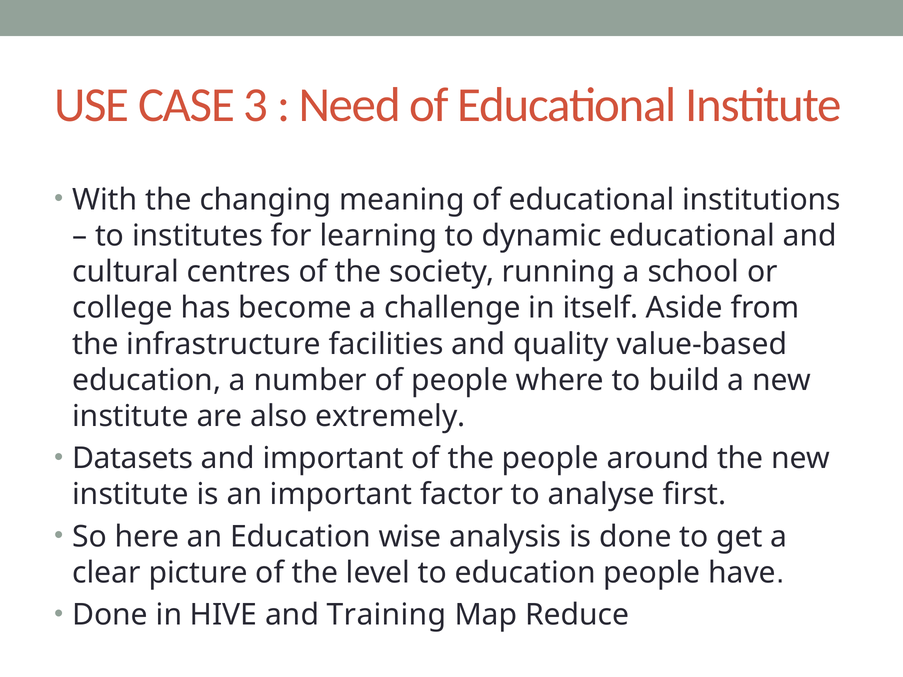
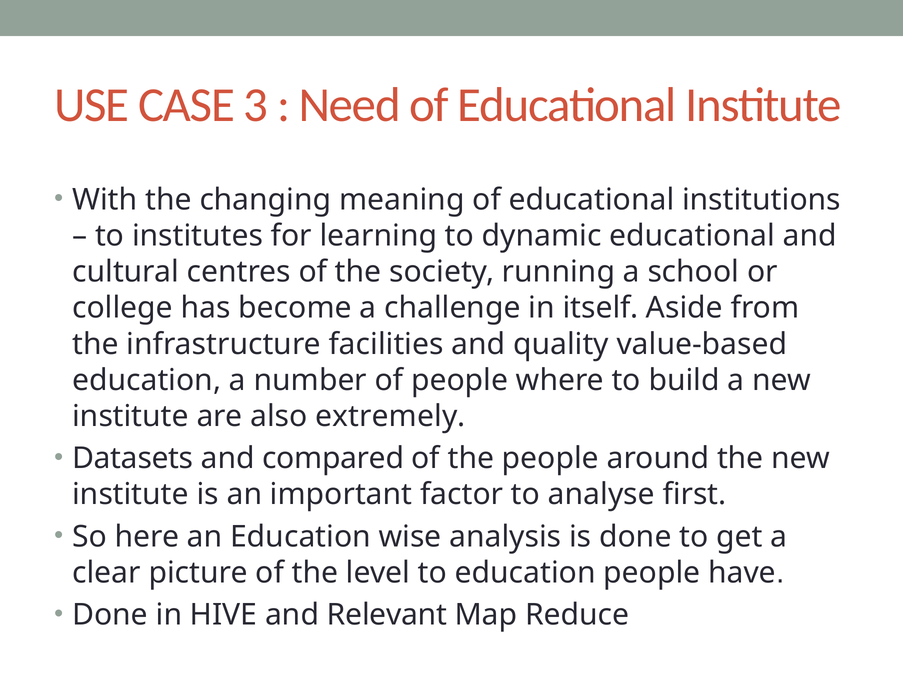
and important: important -> compared
Training: Training -> Relevant
